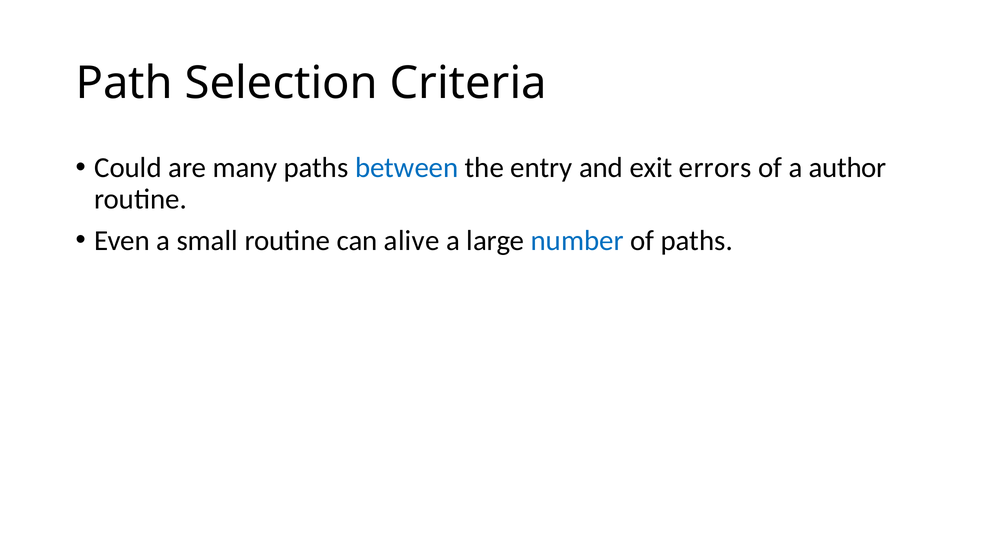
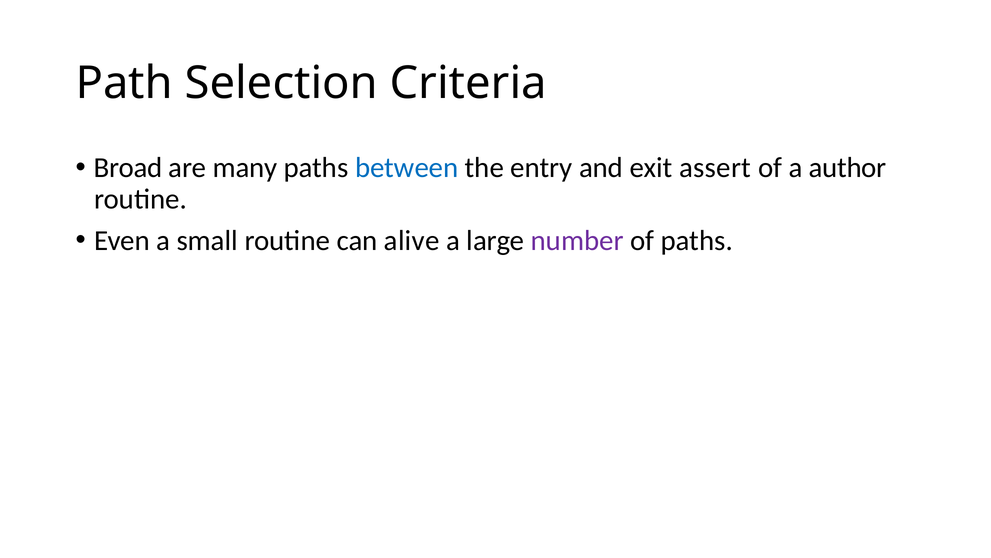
Could: Could -> Broad
errors: errors -> assert
number colour: blue -> purple
